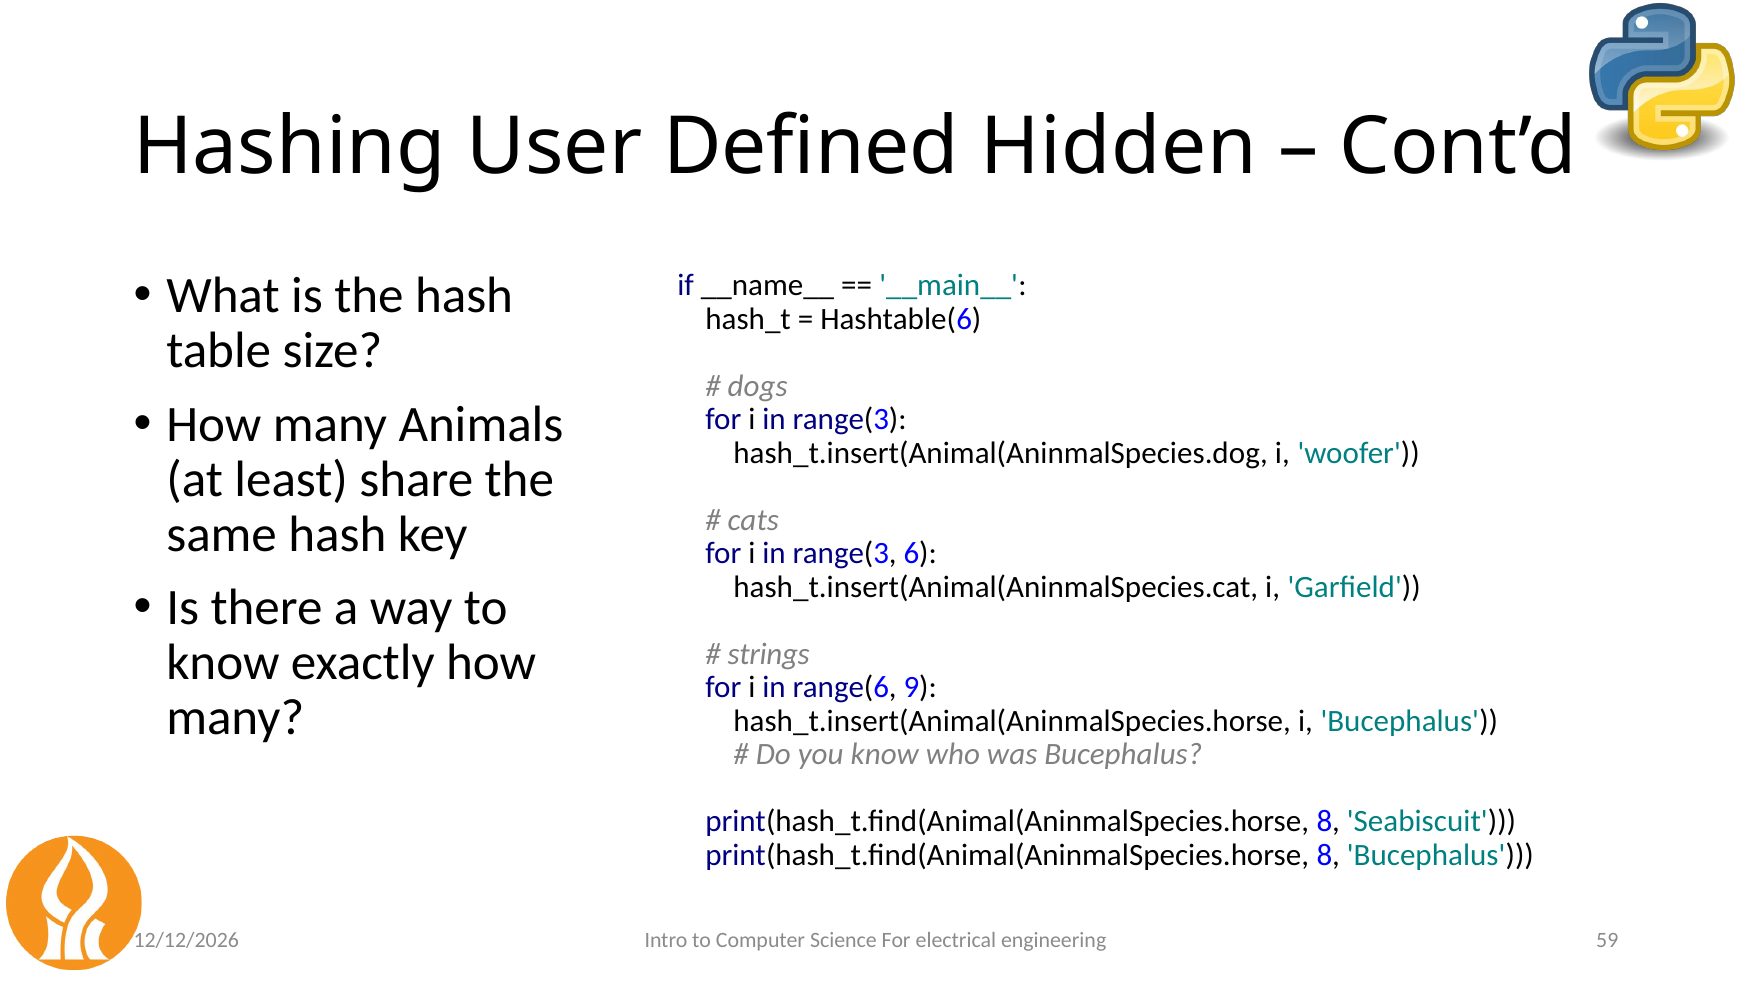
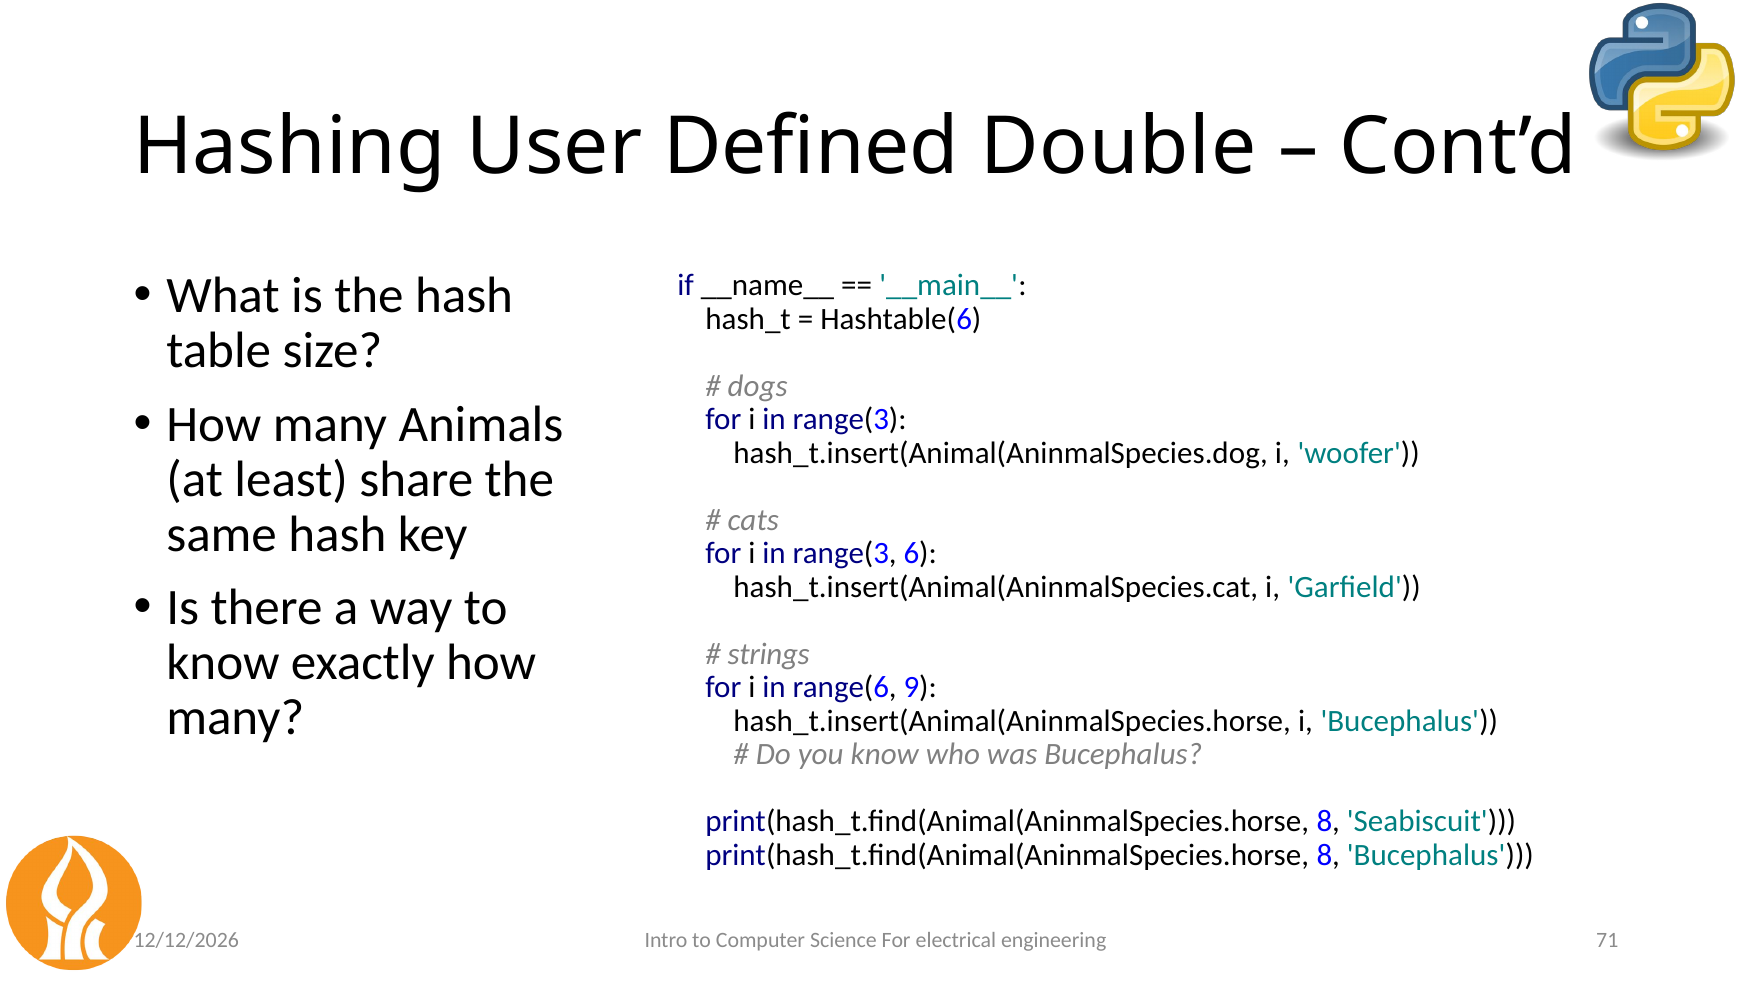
Hidden: Hidden -> Double
59: 59 -> 71
